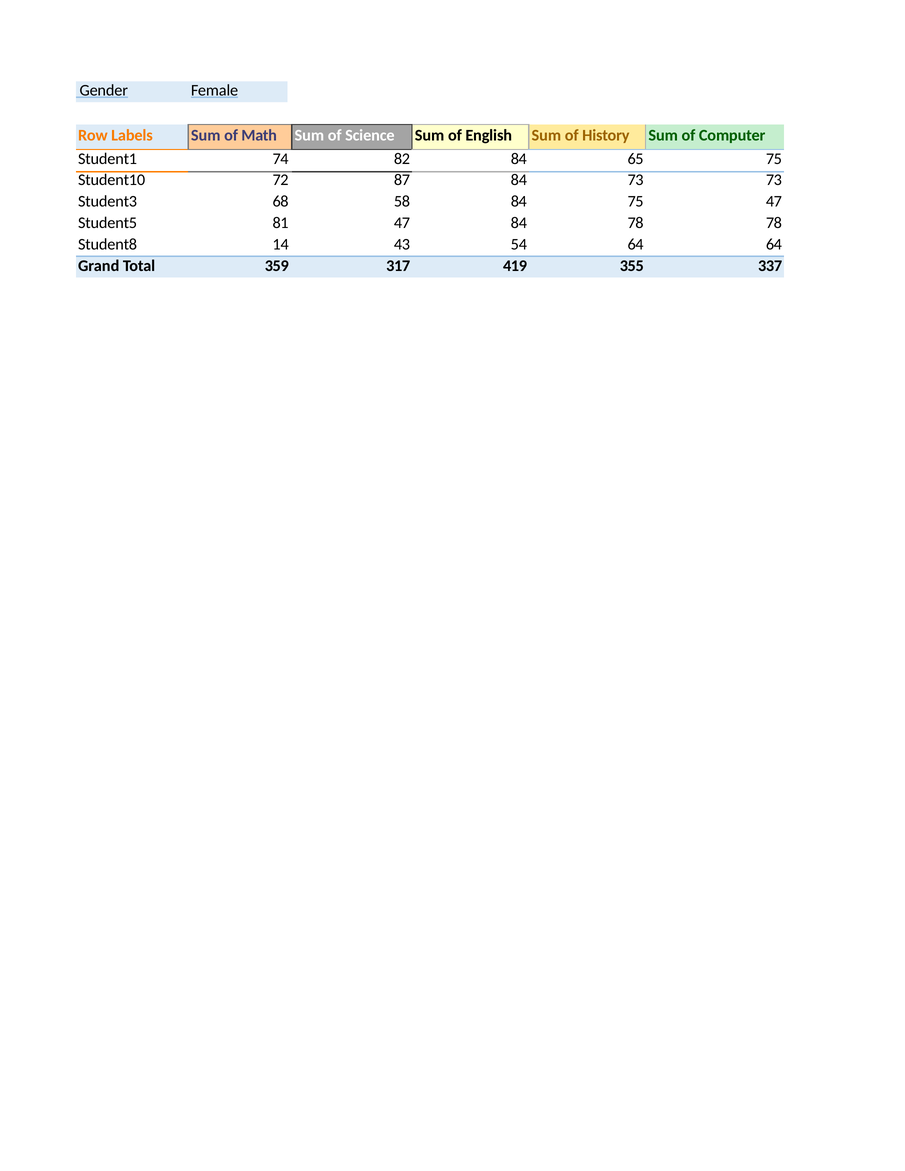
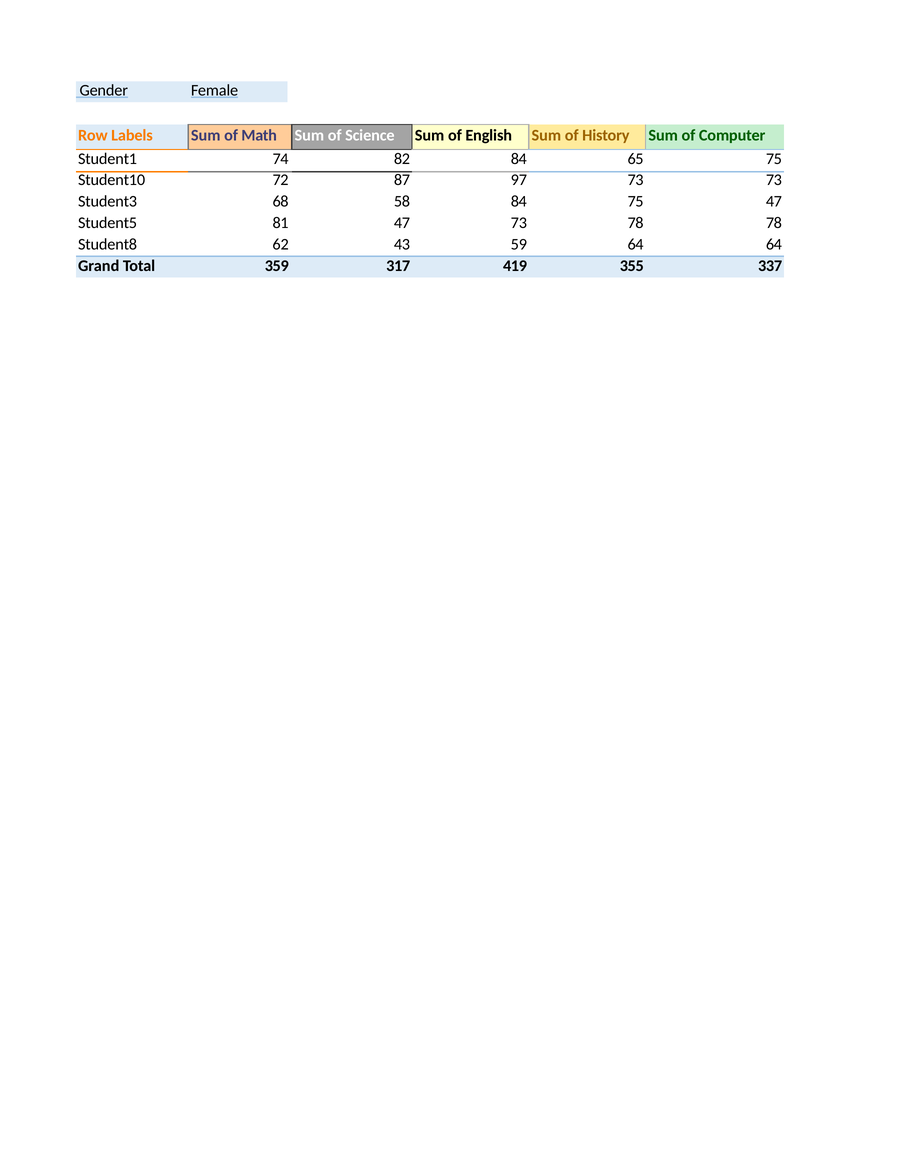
87 84: 84 -> 97
47 84: 84 -> 73
14: 14 -> 62
54: 54 -> 59
